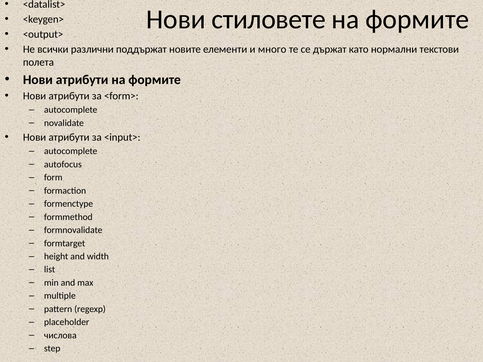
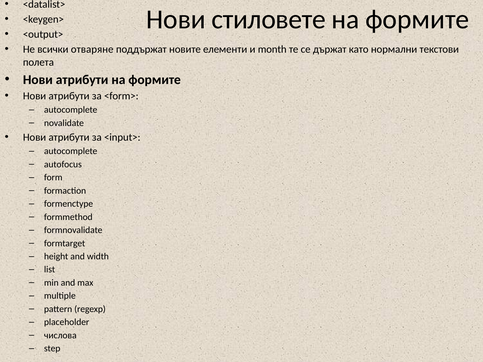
различни: различни -> отваряне
много: много -> month
